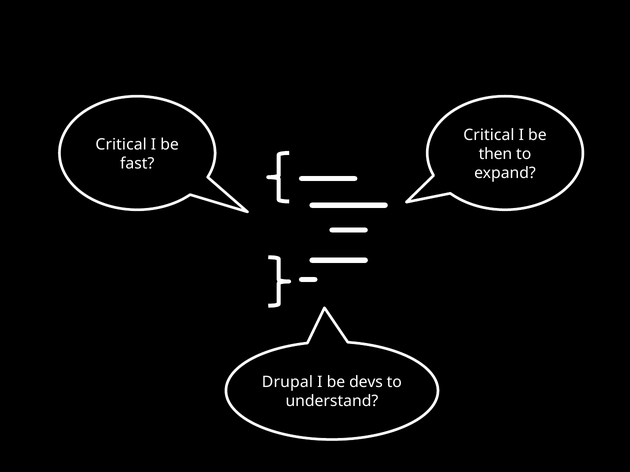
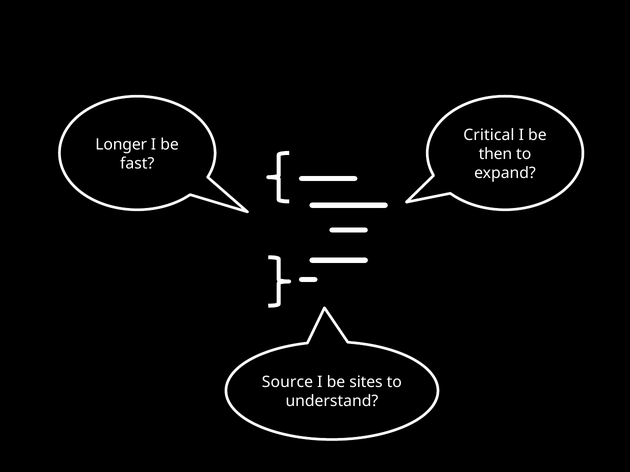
Critical at (121, 145): Critical -> Longer
Drupal: Drupal -> Source
devs: devs -> sites
